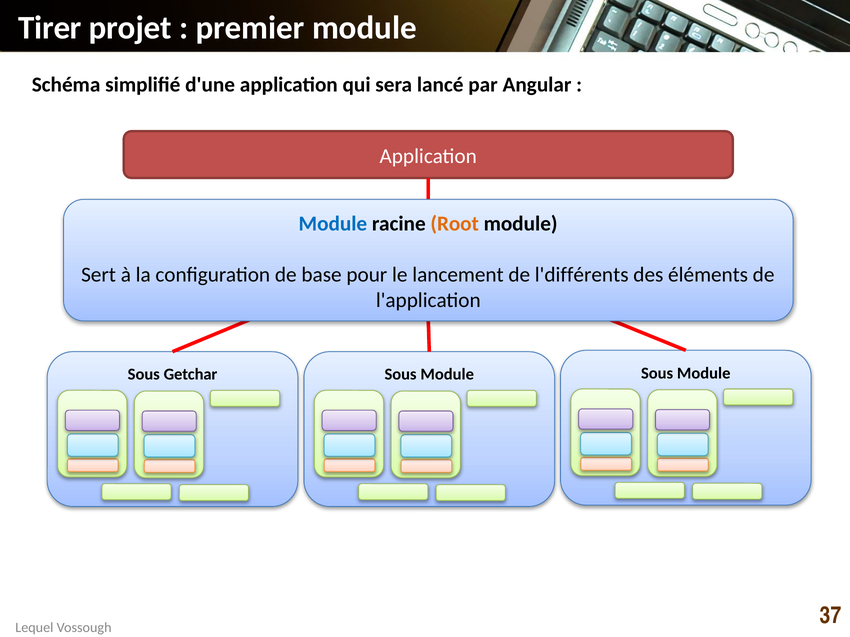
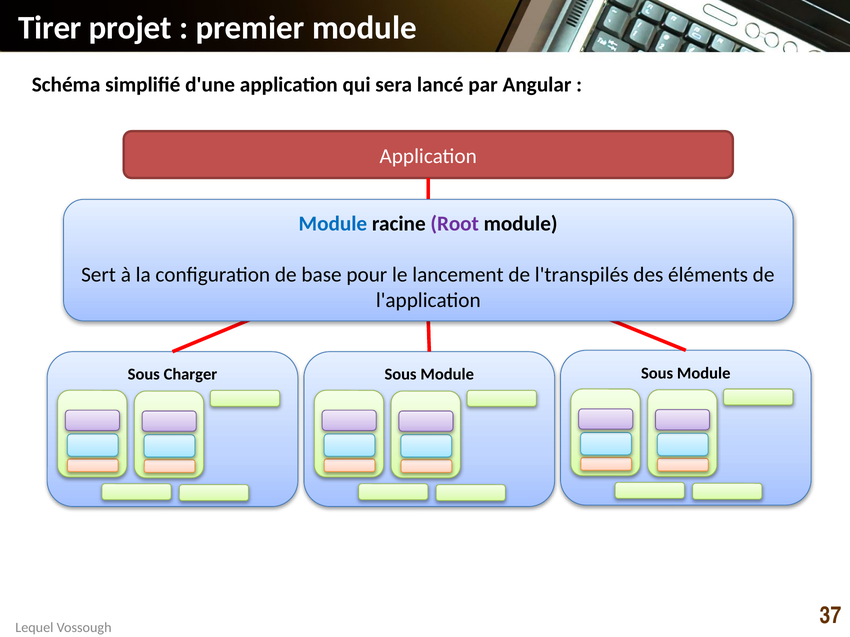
Root colour: orange -> purple
l'différents: l'différents -> l'transpilés
Getchar: Getchar -> Charger
